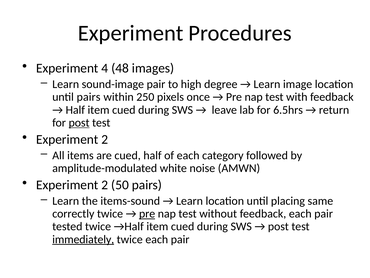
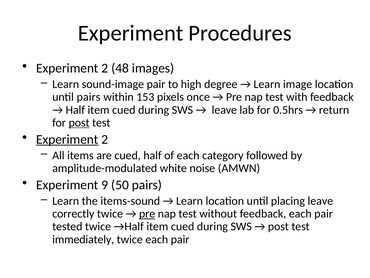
4 at (105, 68): 4 -> 2
250: 250 -> 153
6.5hrs: 6.5hrs -> 0.5hrs
Experiment at (67, 139) underline: none -> present
2 at (105, 185): 2 -> 9
placing same: same -> leave
immediately underline: present -> none
